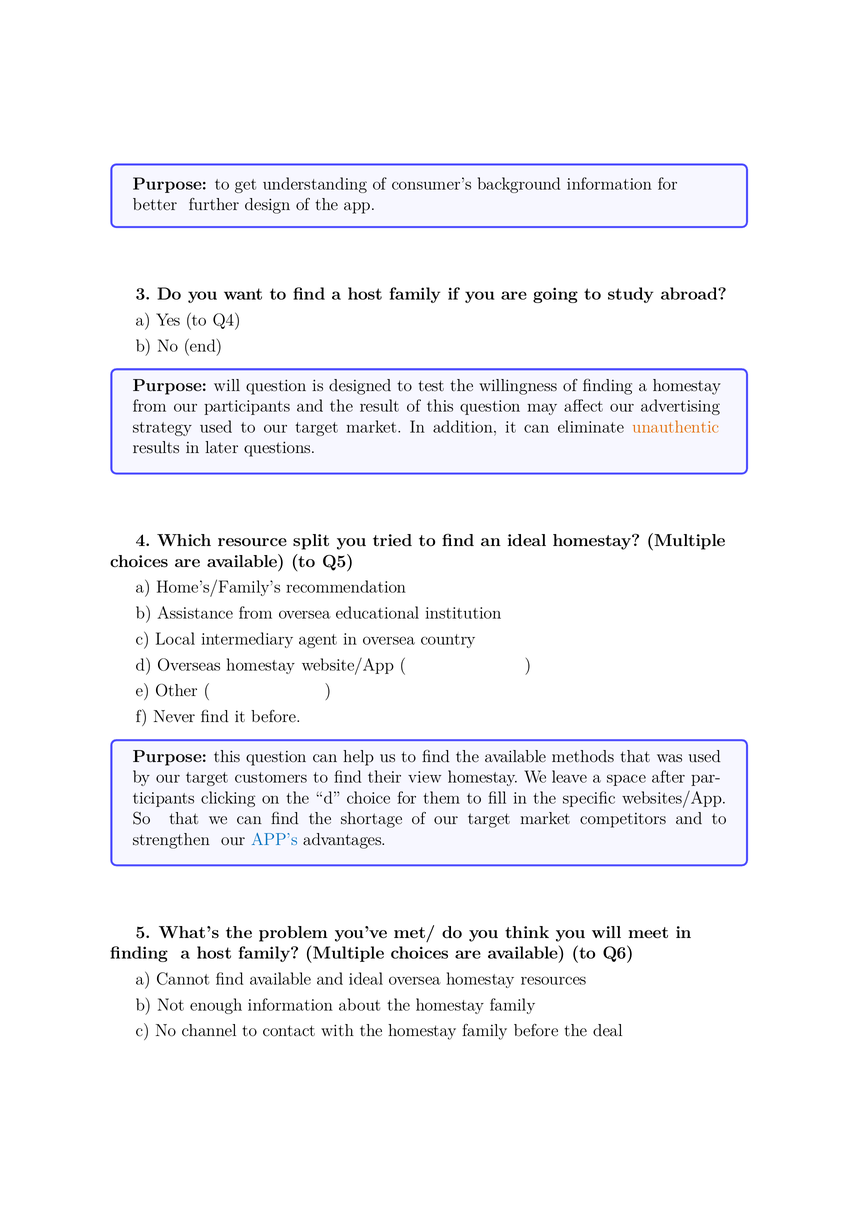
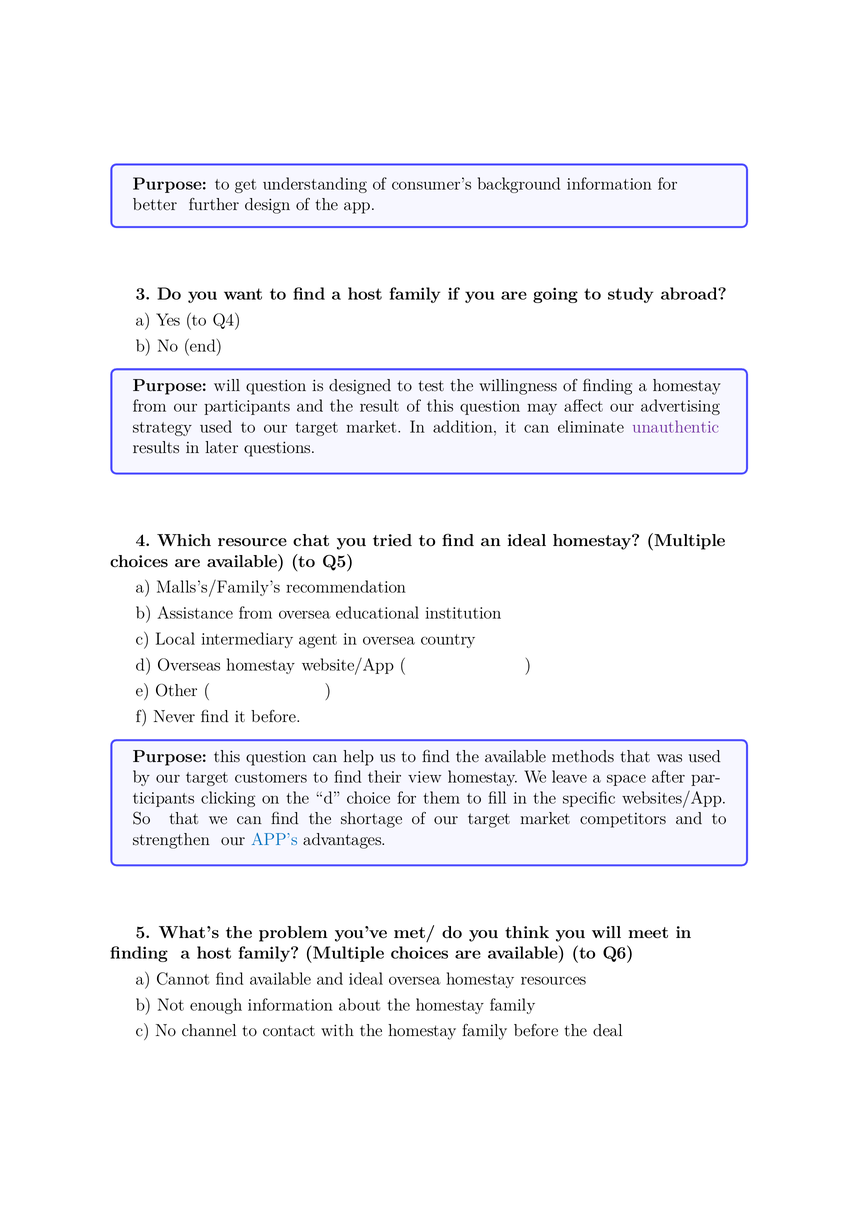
unauthentic colour: orange -> purple
split: split -> chat
Home’s/Family’s: Home’s/Family’s -> Malls’s/Family’s
